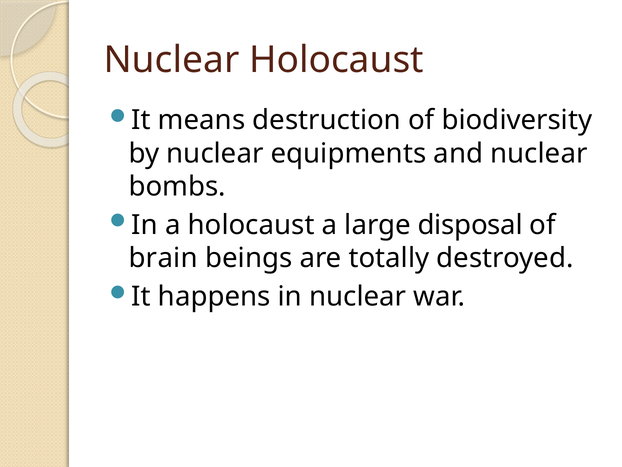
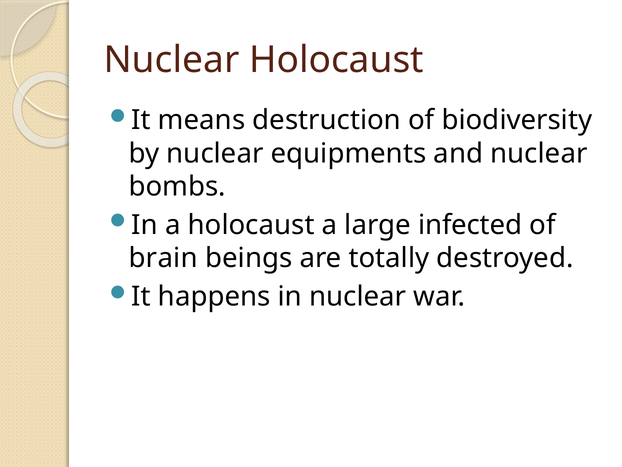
disposal: disposal -> infected
